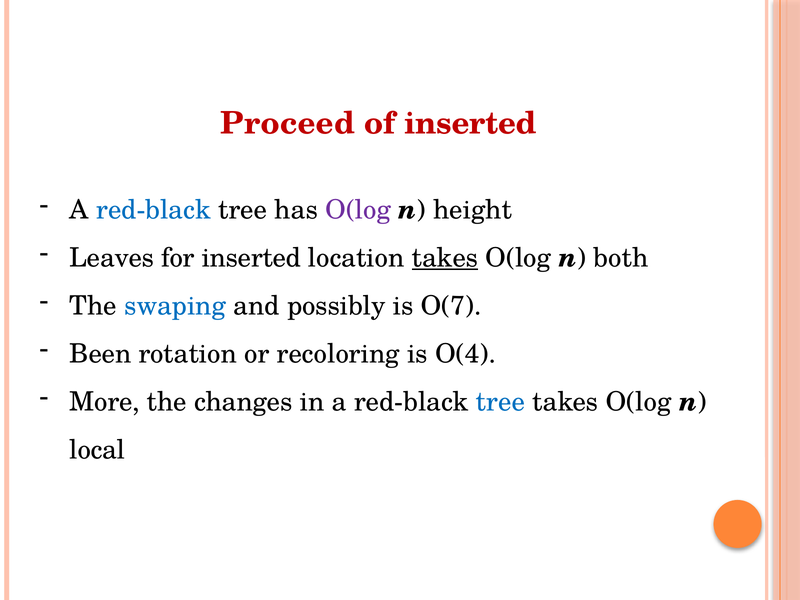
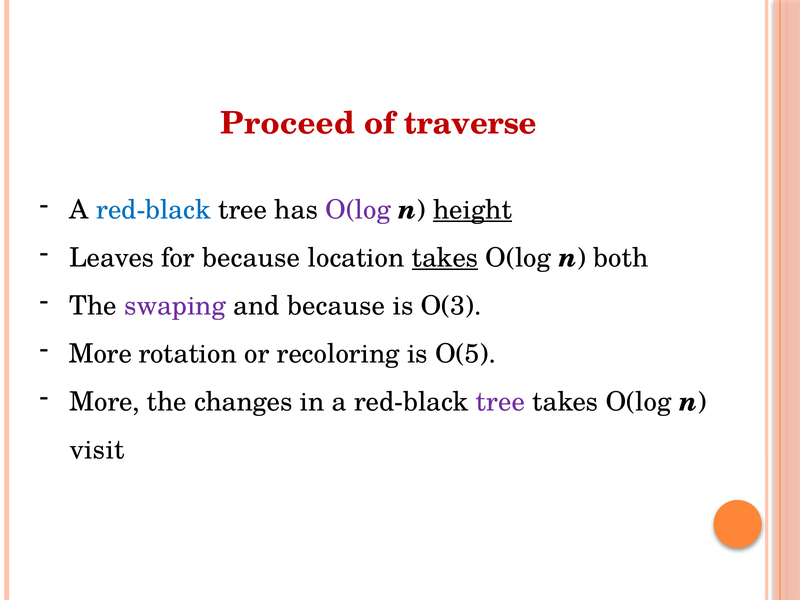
of inserted: inserted -> traverse
height underline: none -> present
for inserted: inserted -> because
swaping colour: blue -> purple
and possibly: possibly -> because
O(7: O(7 -> O(3
Been at (100, 354): Been -> More
O(4: O(4 -> O(5
tree at (500, 402) colour: blue -> purple
local: local -> visit
